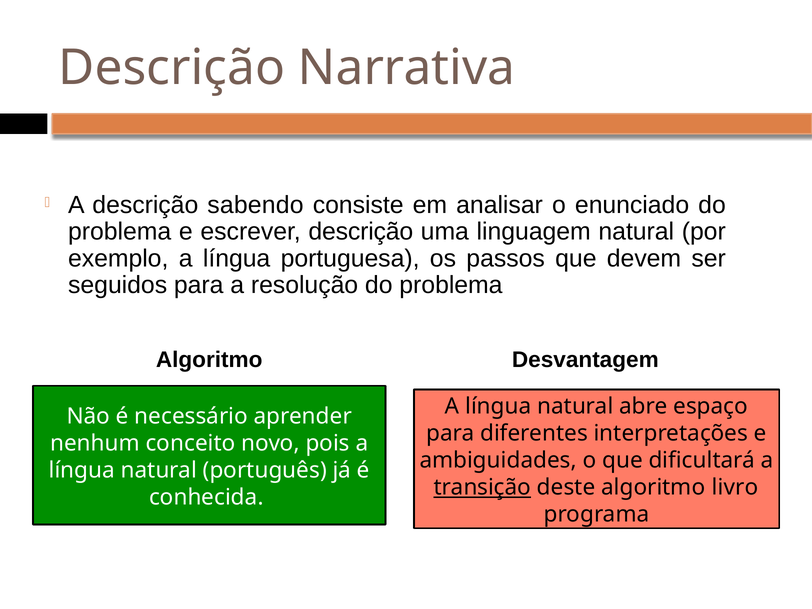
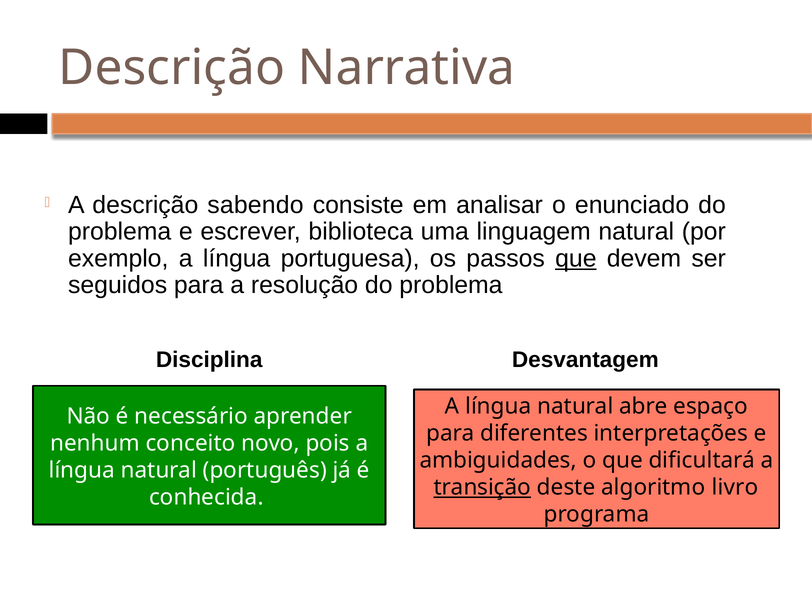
escrever descrição: descrição -> biblioteca
que at (576, 258) underline: none -> present
Algoritmo at (209, 360): Algoritmo -> Disciplina
